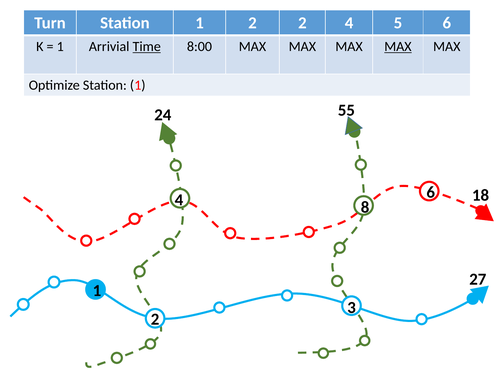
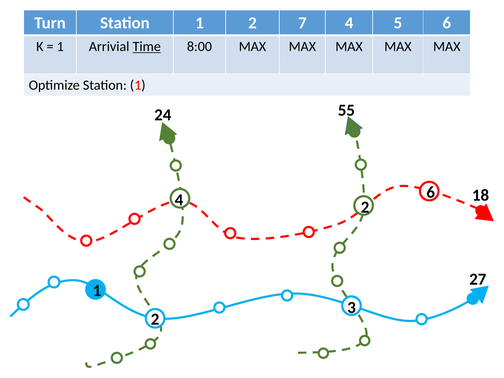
2 2: 2 -> 7
MAX at (398, 47) underline: present -> none
4 8: 8 -> 2
